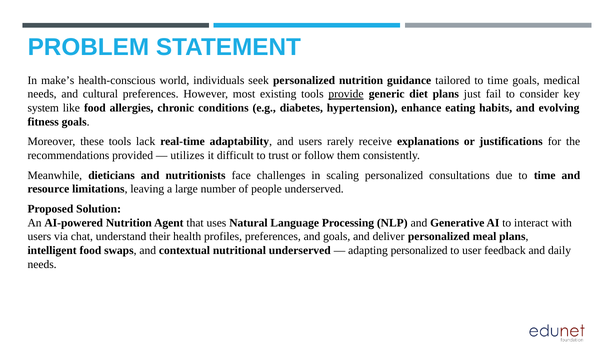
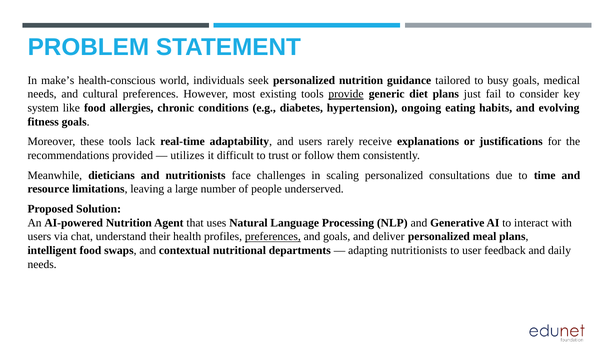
tailored to time: time -> busy
enhance: enhance -> ongoing
preferences at (273, 237) underline: none -> present
nutritional underserved: underserved -> departments
adapting personalized: personalized -> nutritionists
